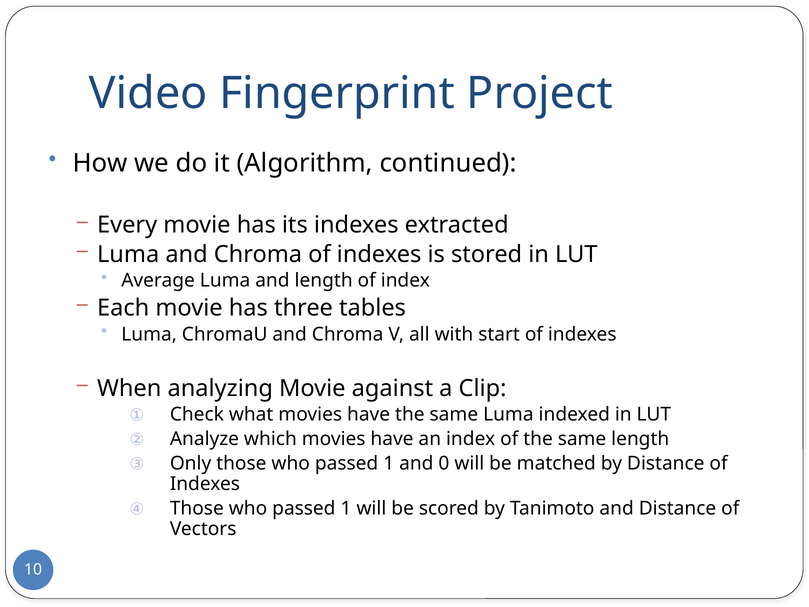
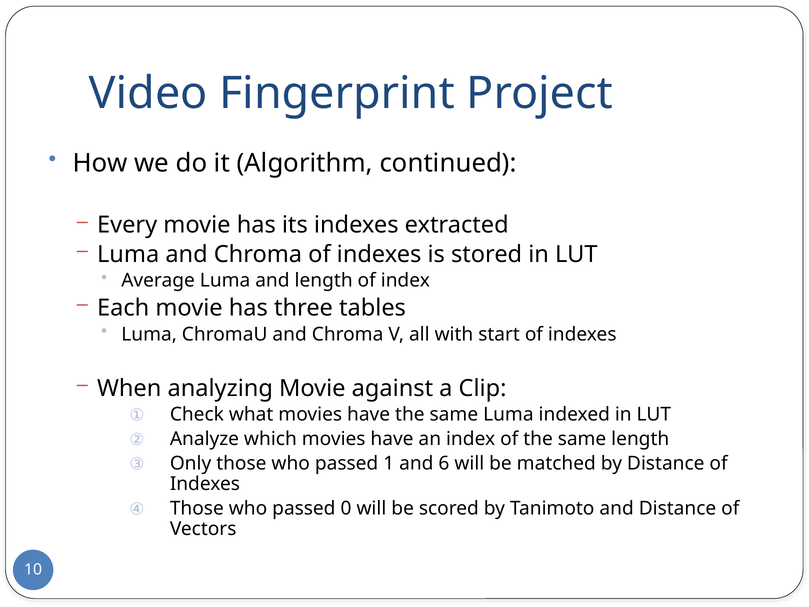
0: 0 -> 6
1 at (346, 508): 1 -> 0
